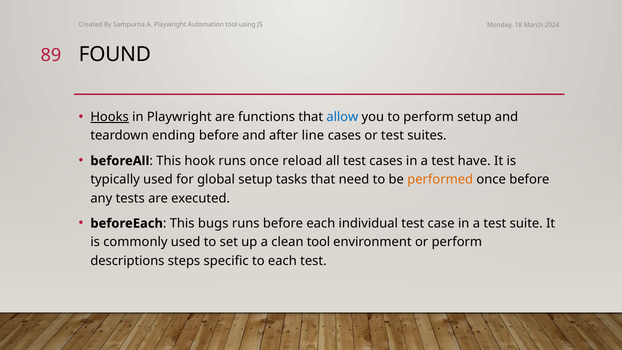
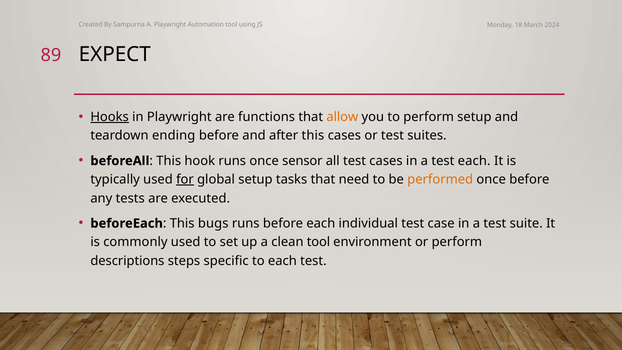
FOUND: FOUND -> EXPECT
allow colour: blue -> orange
after line: line -> this
reload: reload -> sensor
test have: have -> each
for underline: none -> present
